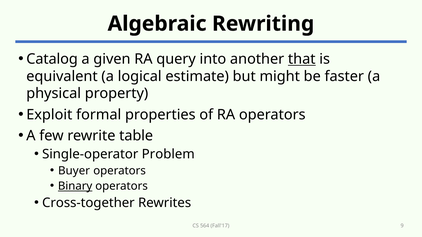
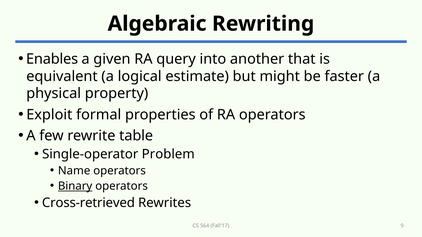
Catalog: Catalog -> Enables
that underline: present -> none
Buyer: Buyer -> Name
Cross-together: Cross-together -> Cross-retrieved
